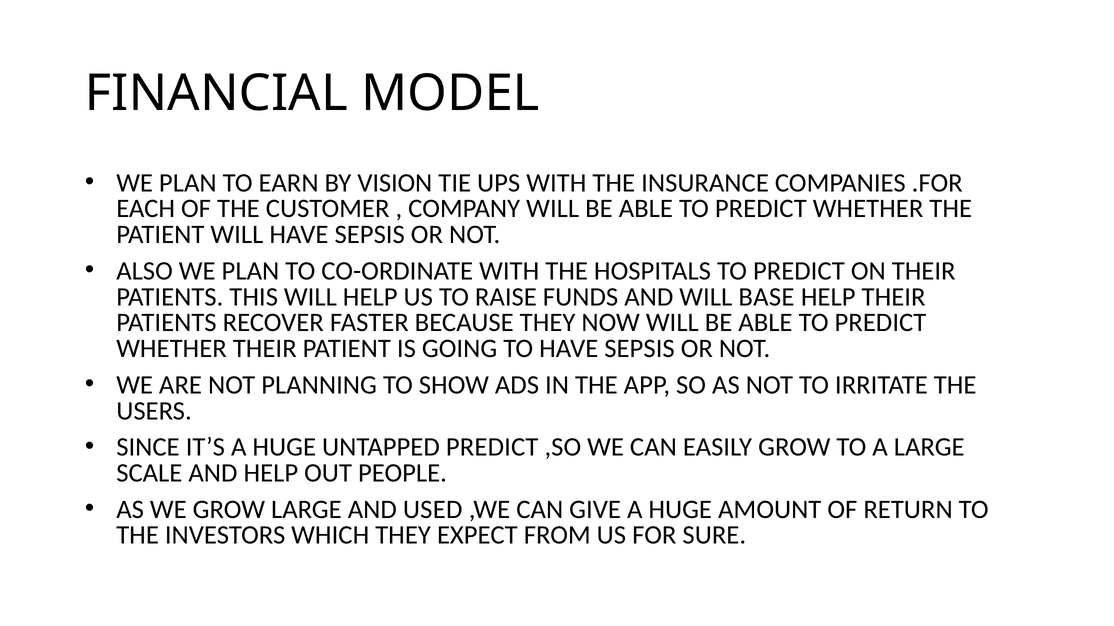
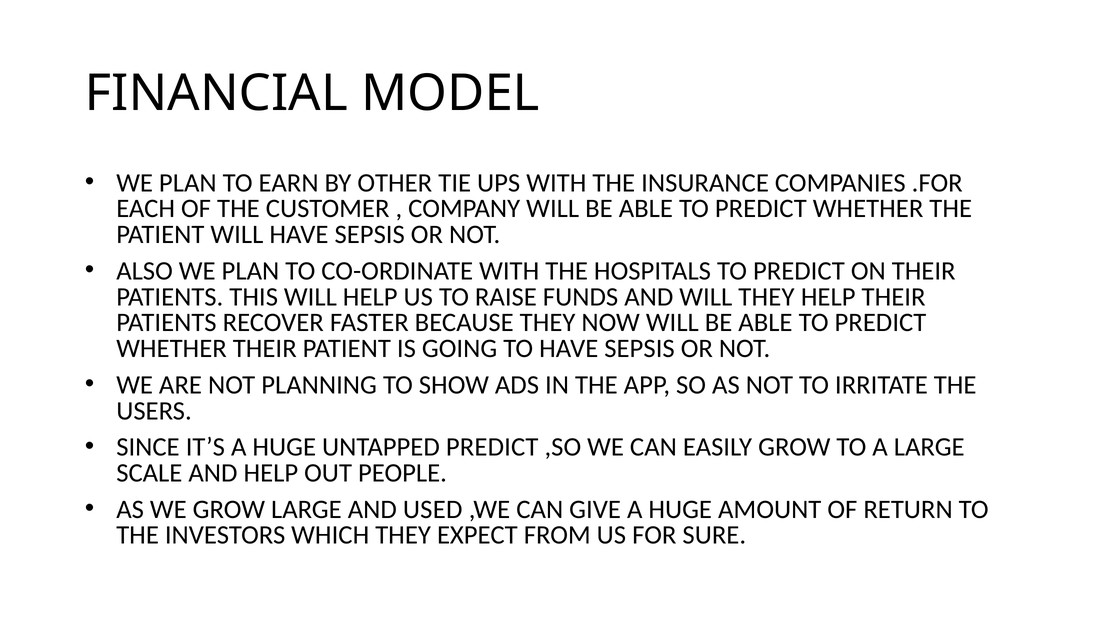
VISION: VISION -> OTHER
WILL BASE: BASE -> THEY
